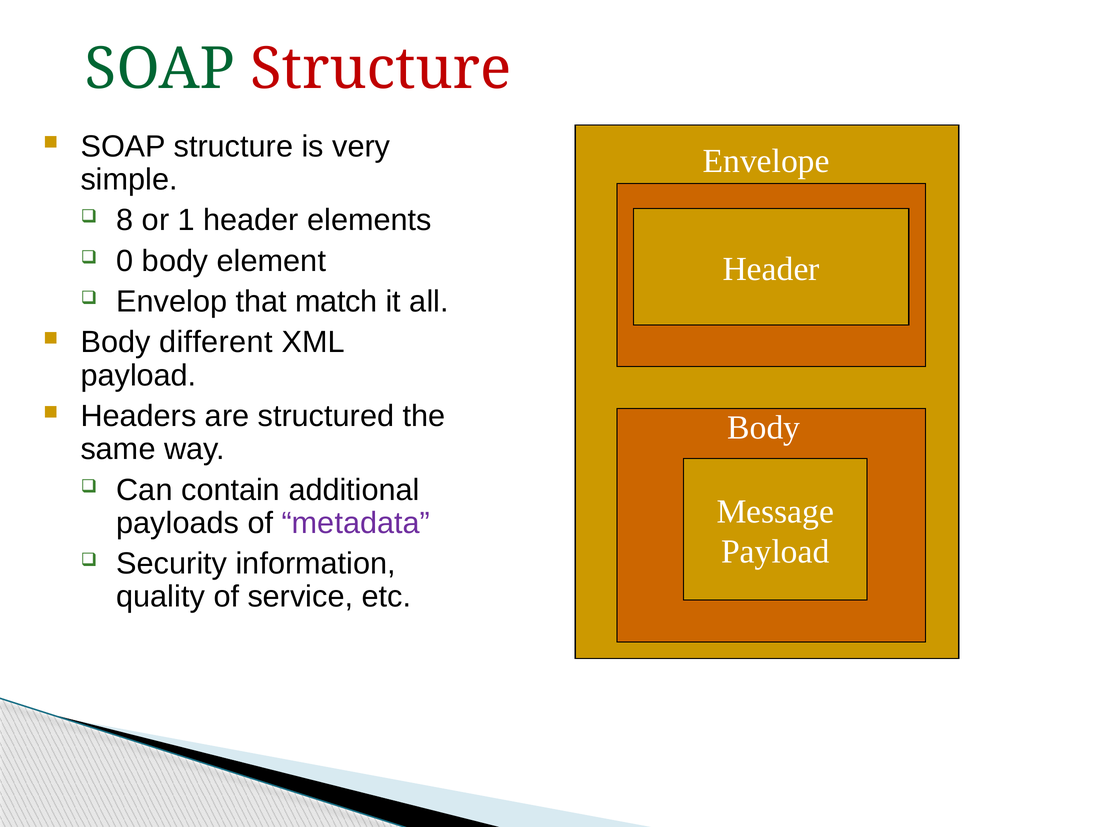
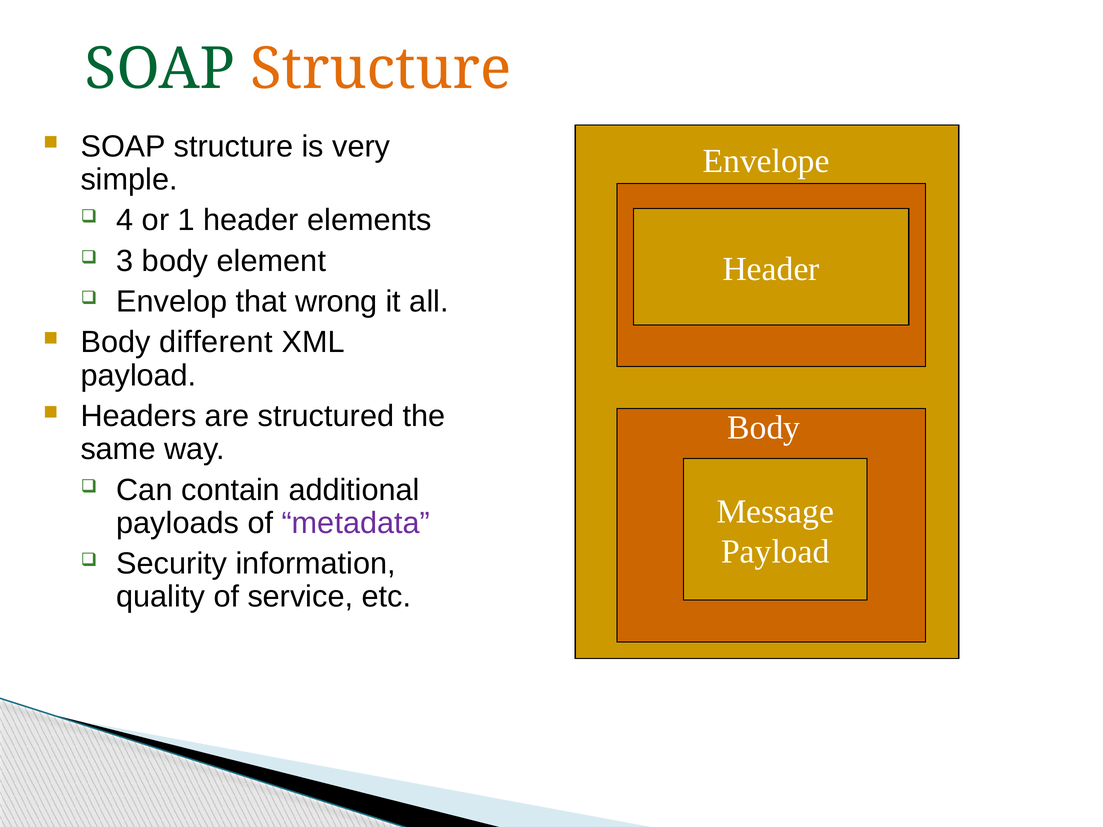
Structure at (381, 69) colour: red -> orange
8: 8 -> 4
0: 0 -> 3
match: match -> wrong
